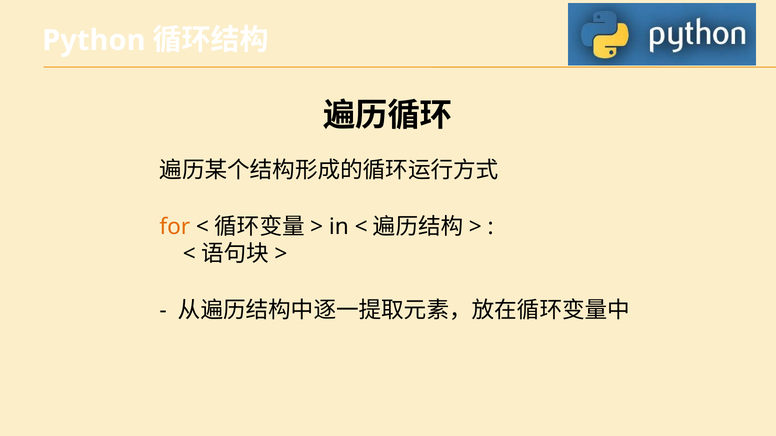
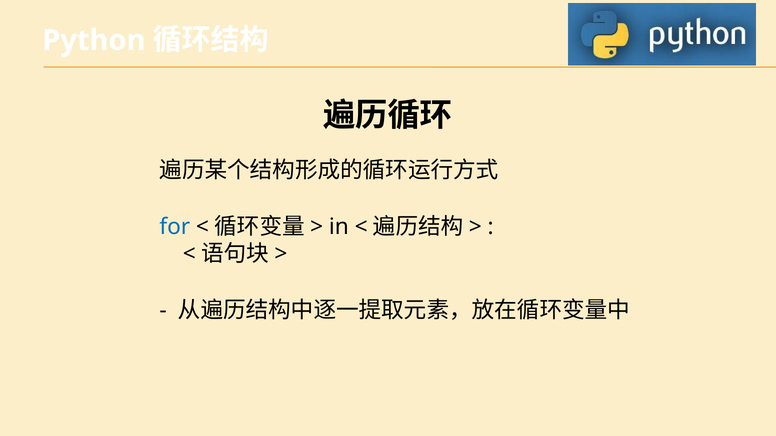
for colour: orange -> blue
